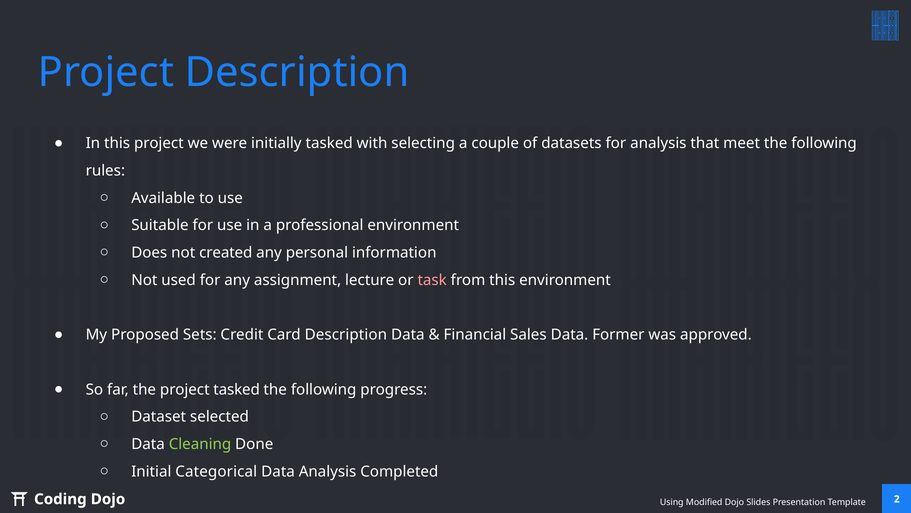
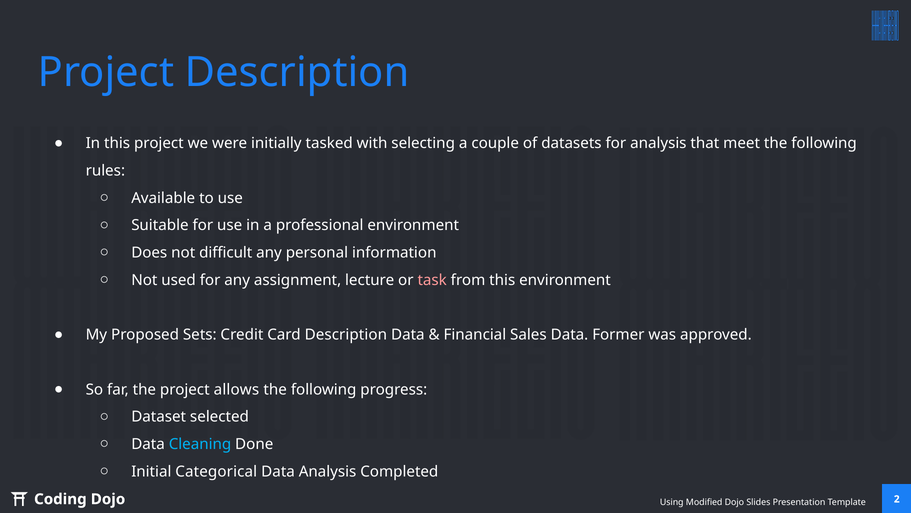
created: created -> difficult
project tasked: tasked -> allows
Cleaning colour: light green -> light blue
